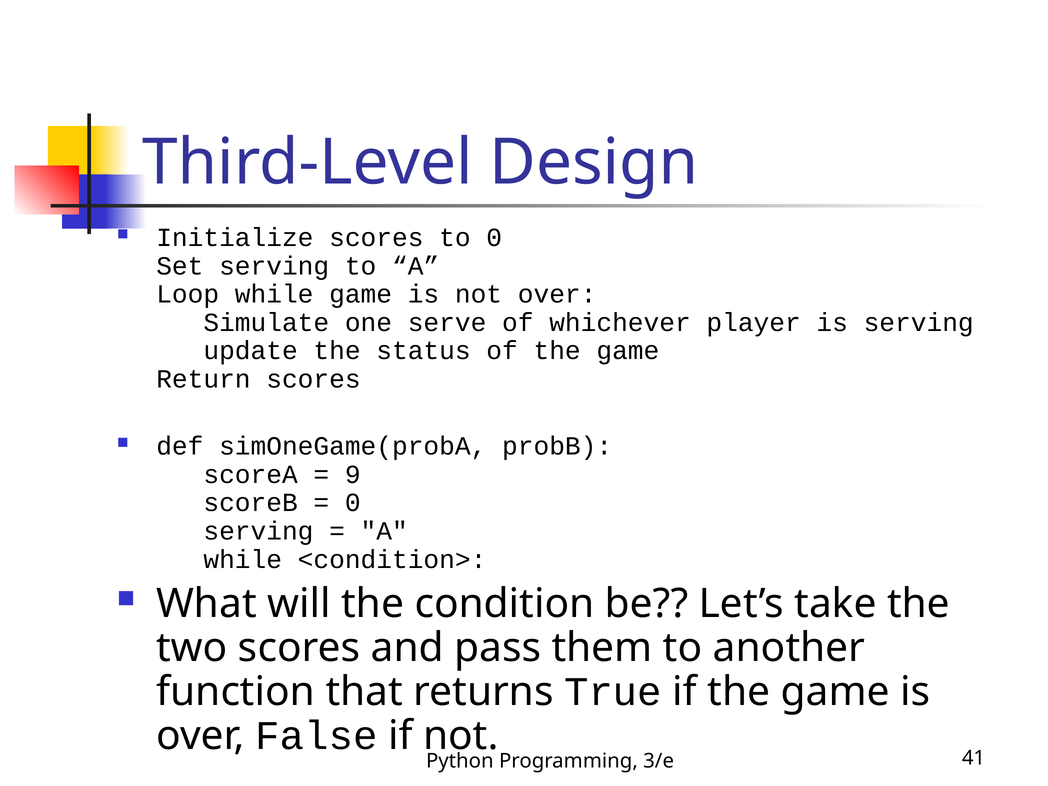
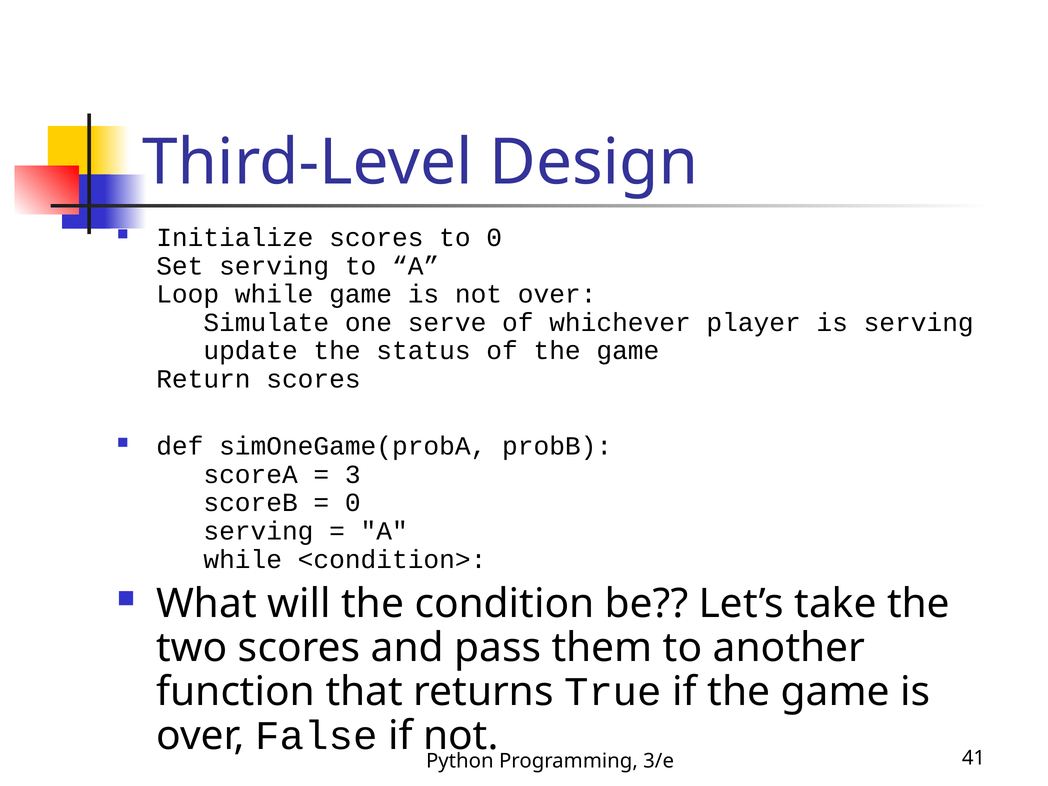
9: 9 -> 3
